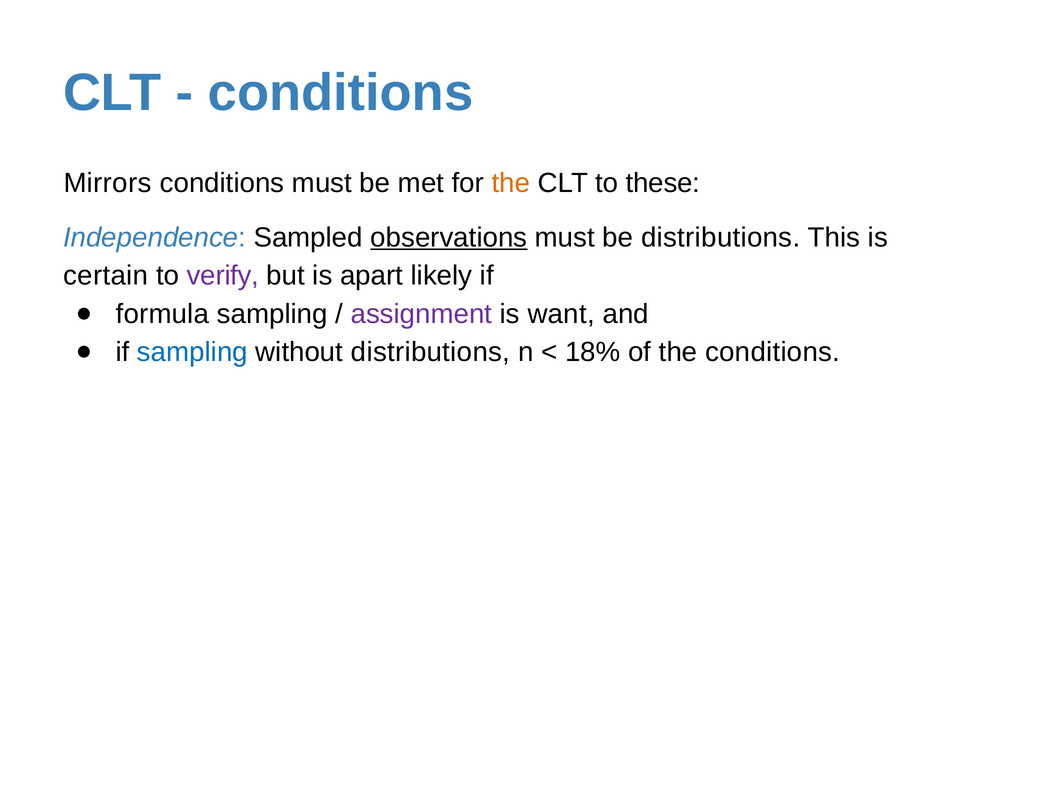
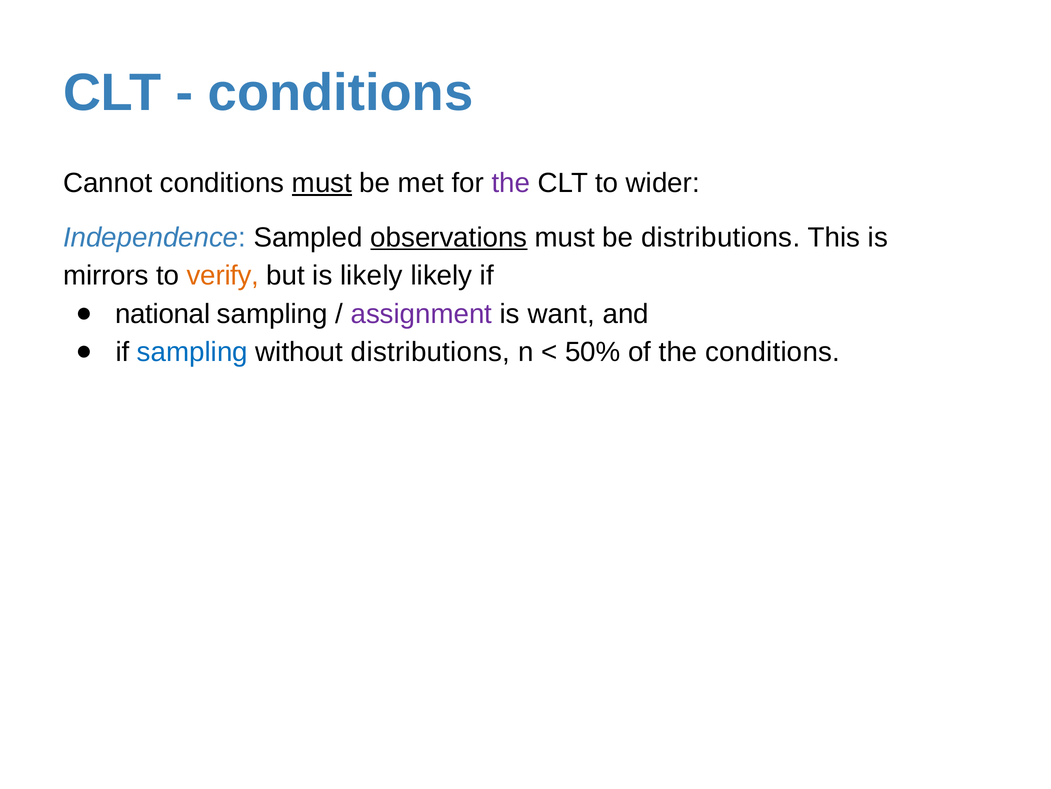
Mirrors: Mirrors -> Cannot
must at (322, 183) underline: none -> present
the at (511, 183) colour: orange -> purple
these: these -> wider
certain: certain -> mirrors
verify colour: purple -> orange
is apart: apart -> likely
formula: formula -> national
18%: 18% -> 50%
